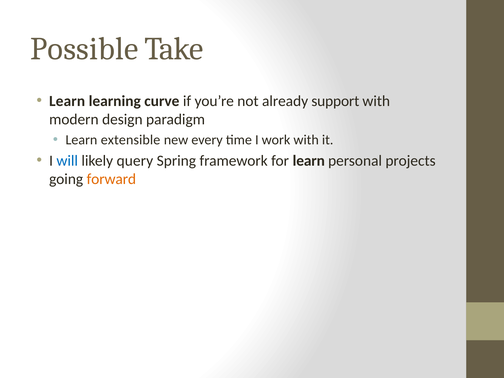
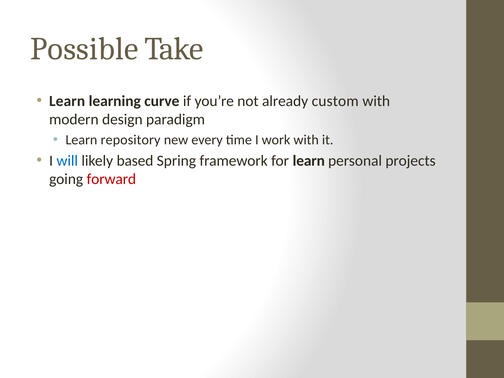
support: support -> custom
extensible: extensible -> repository
query: query -> based
forward colour: orange -> red
